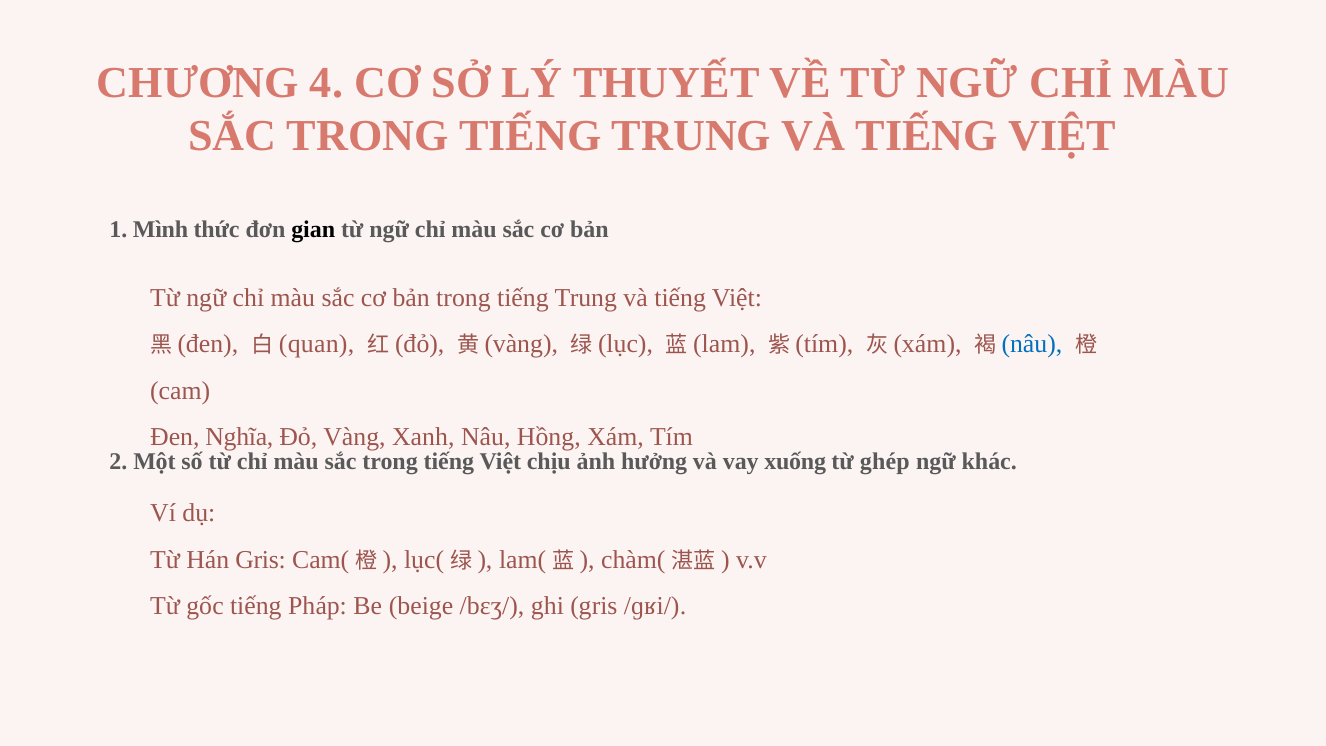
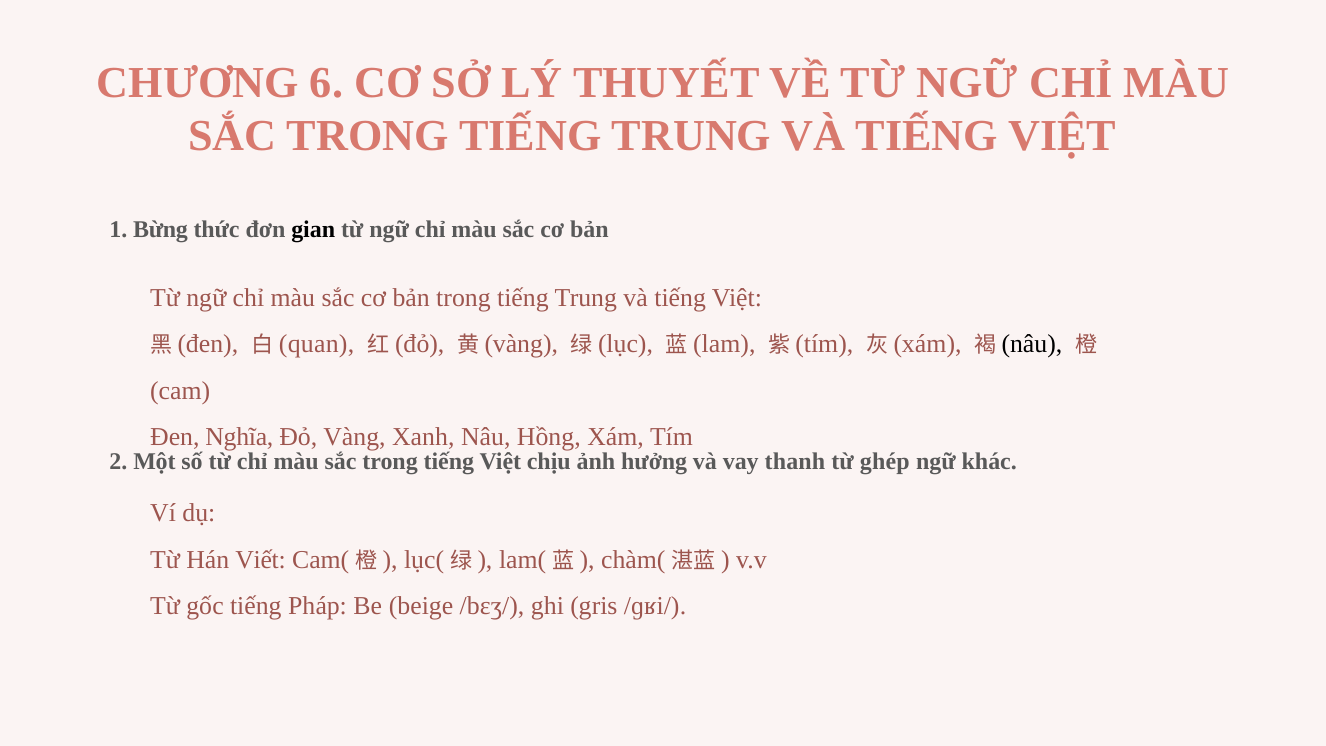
4: 4 -> 6
Mình: Mình -> Bừng
nâu at (1032, 344) colour: blue -> black
xuống: xuống -> thanh
Hán Gris: Gris -> Viết
